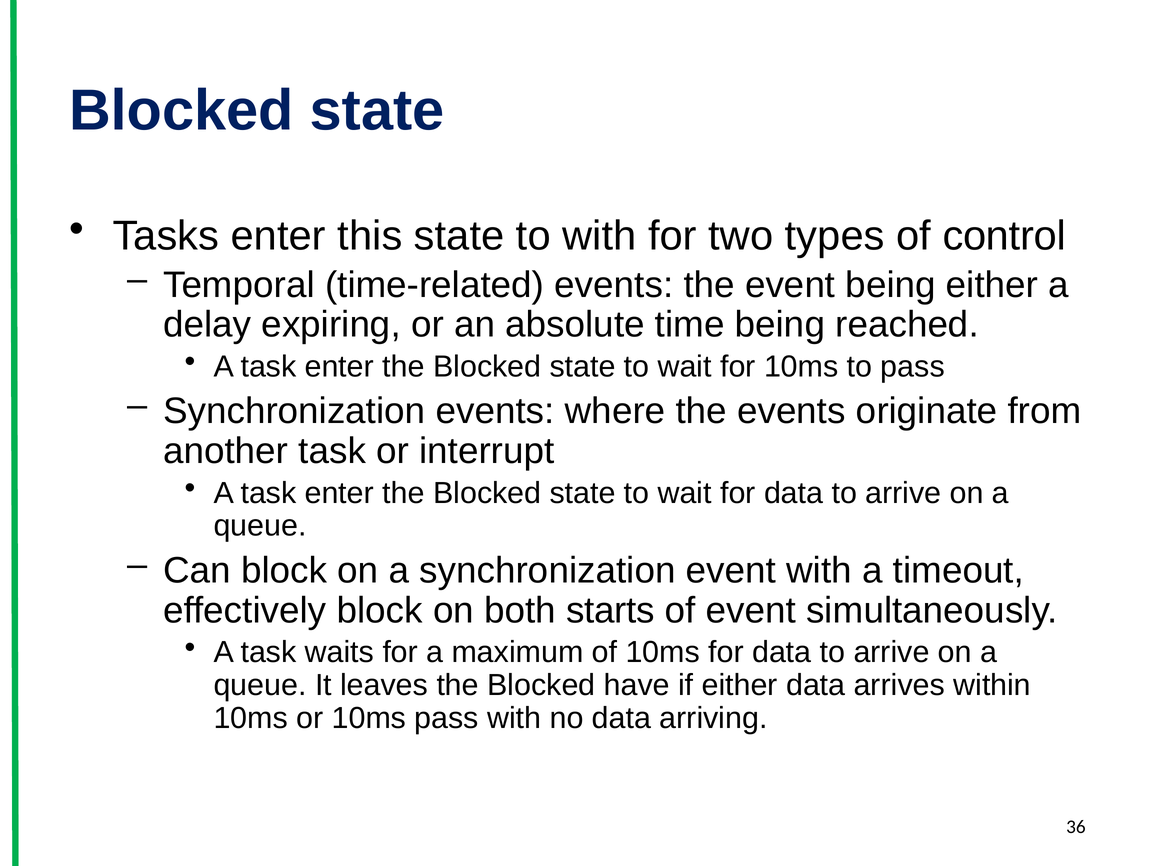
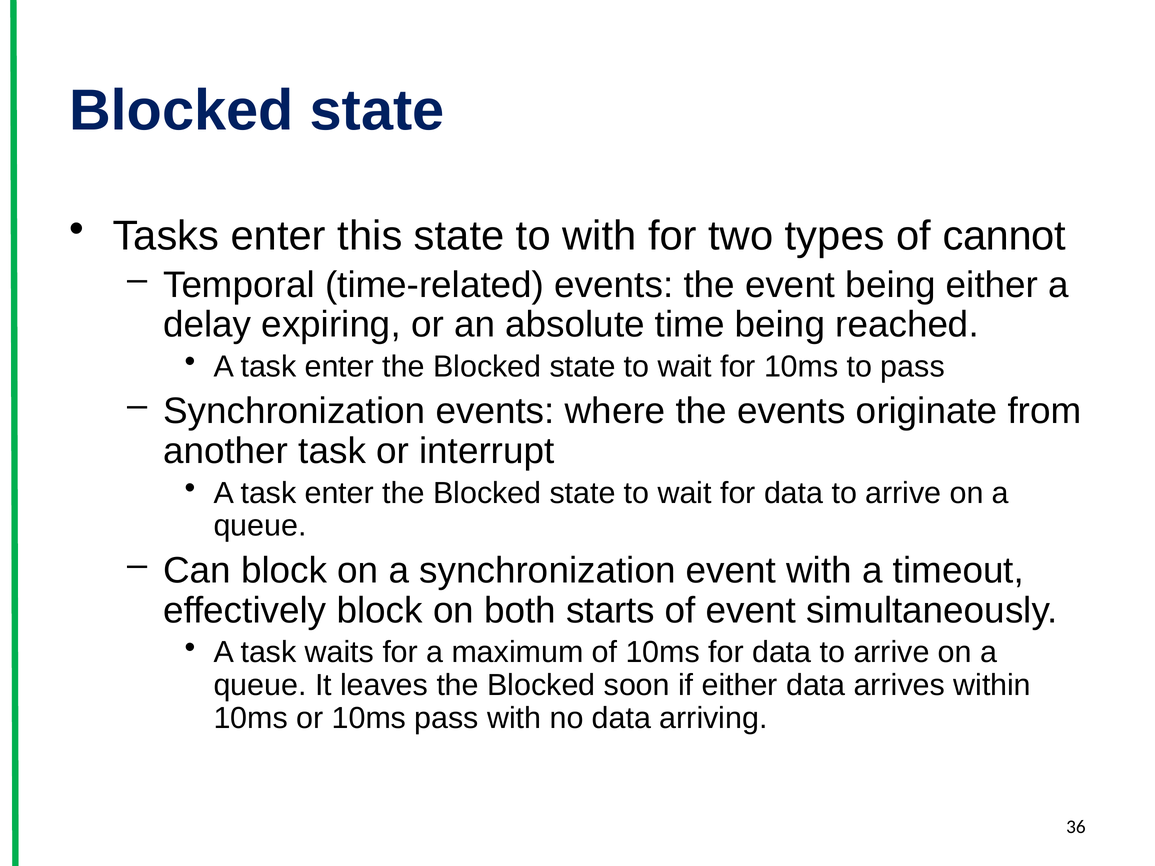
control: control -> cannot
have: have -> soon
